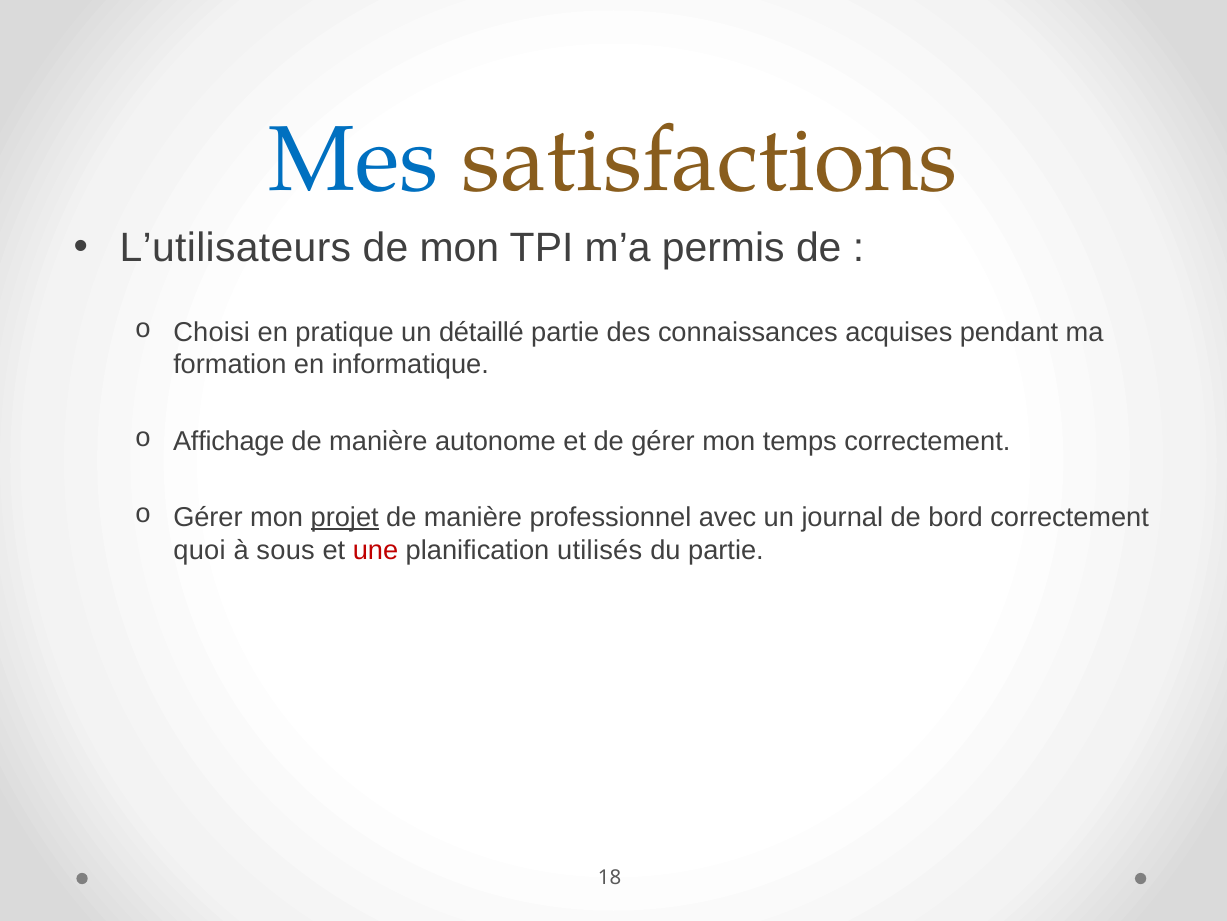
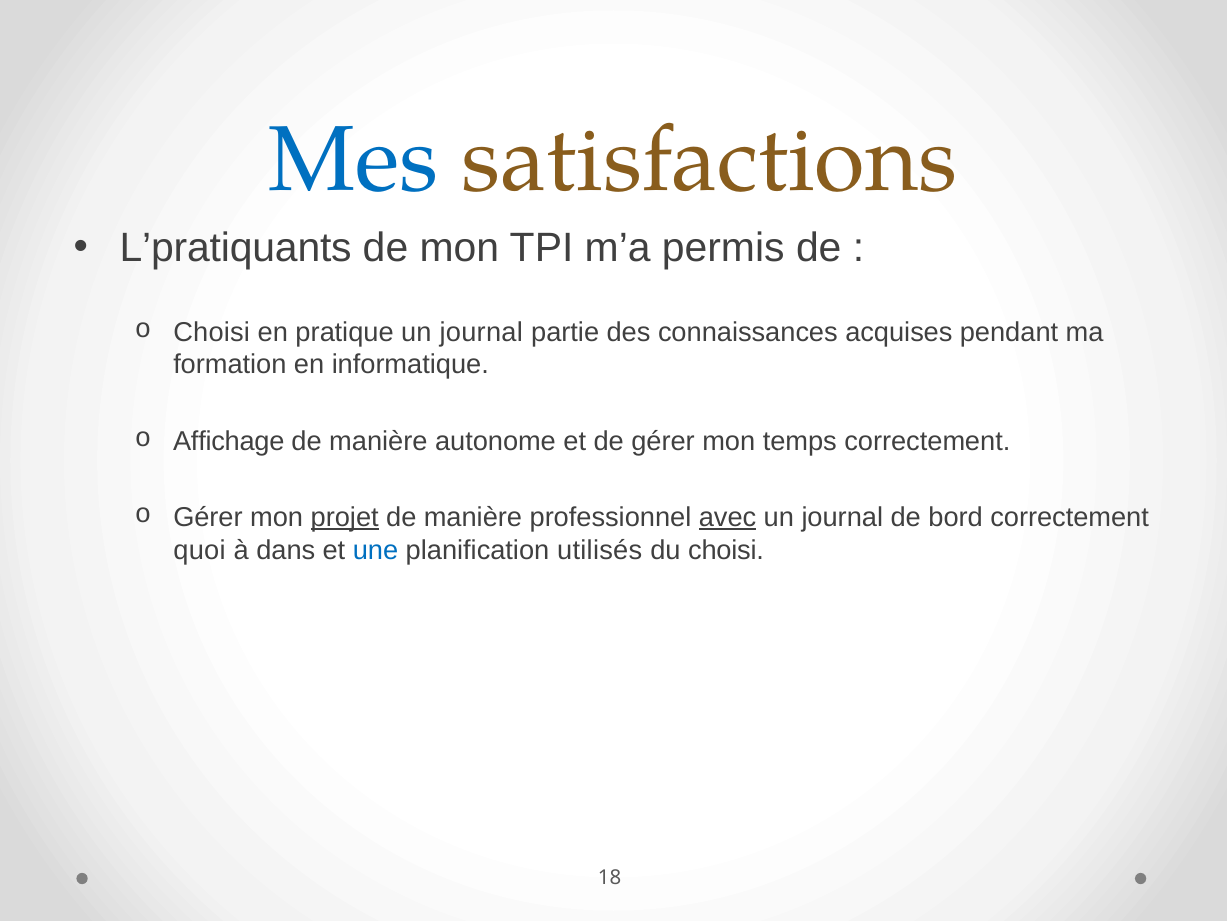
L’utilisateurs: L’utilisateurs -> L’pratiquants
pratique un détaillé: détaillé -> journal
avec underline: none -> present
sous: sous -> dans
une colour: red -> blue
du partie: partie -> choisi
